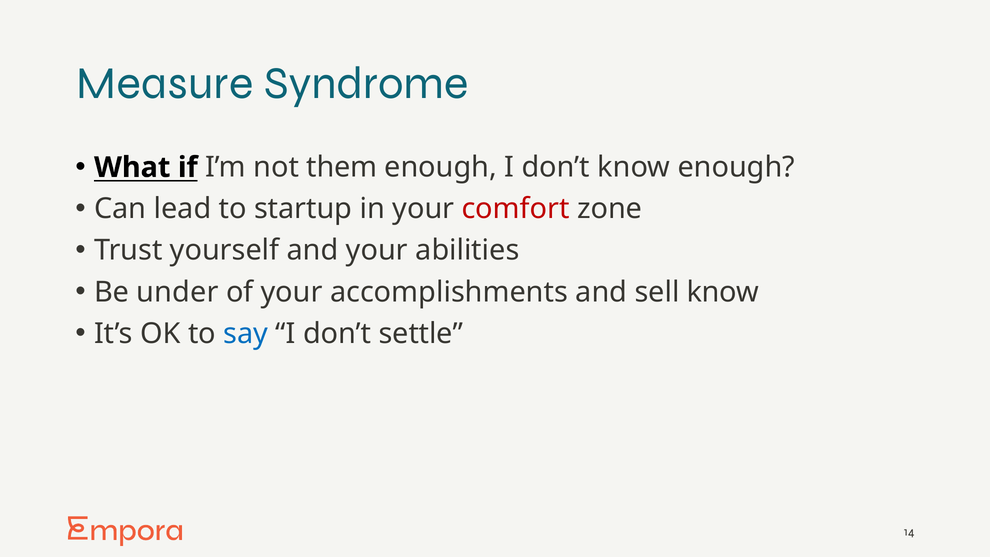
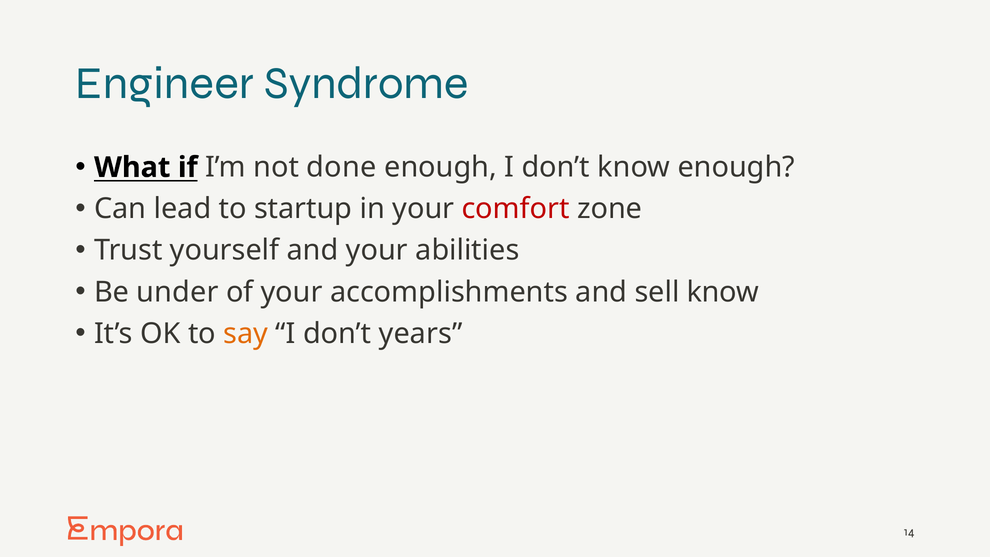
Measure: Measure -> Engineer
them: them -> done
say colour: blue -> orange
settle: settle -> years
